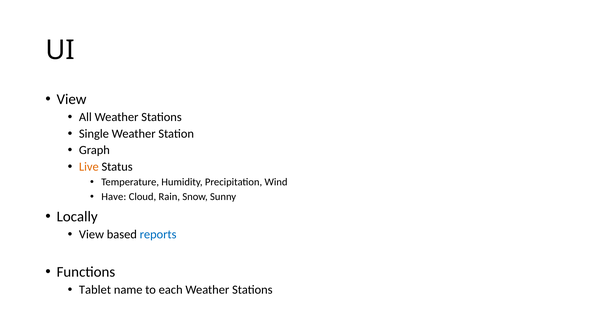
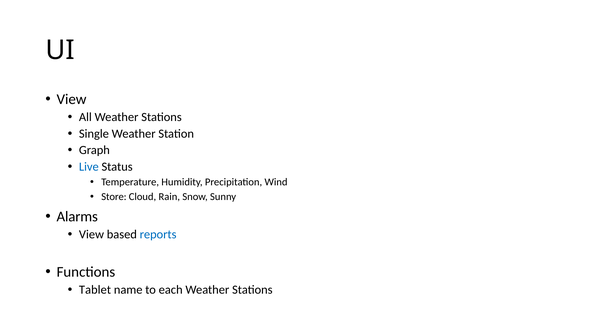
Live colour: orange -> blue
Have: Have -> Store
Locally: Locally -> Alarms
